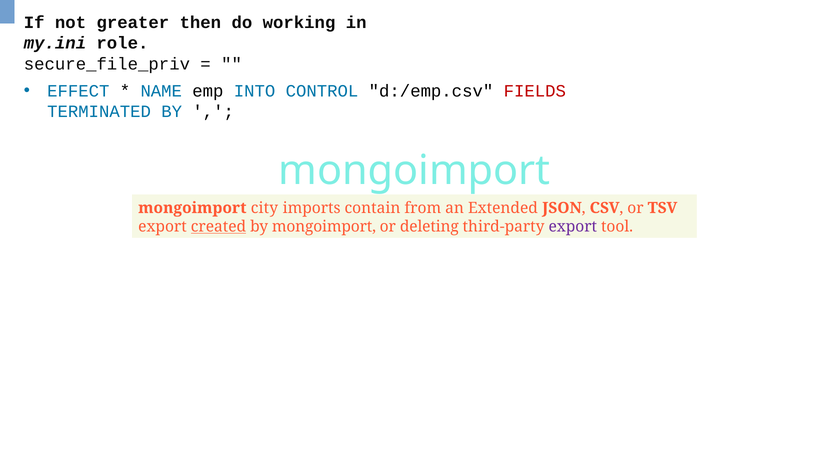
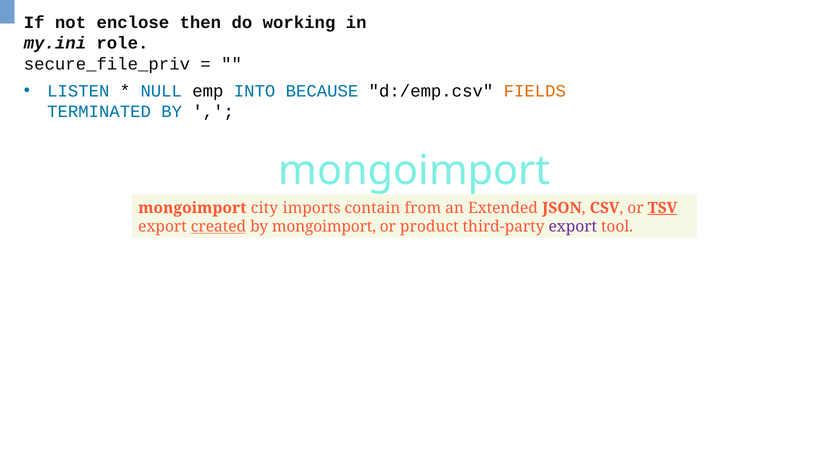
greater: greater -> enclose
EFFECT: EFFECT -> LISTEN
NAME: NAME -> NULL
CONTROL: CONTROL -> BECAUSE
FIELDS colour: red -> orange
TSV underline: none -> present
deleting: deleting -> product
